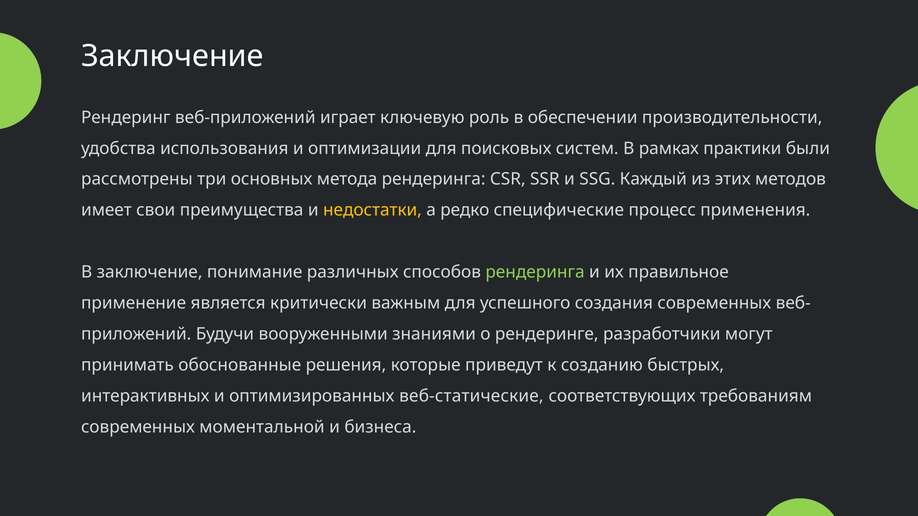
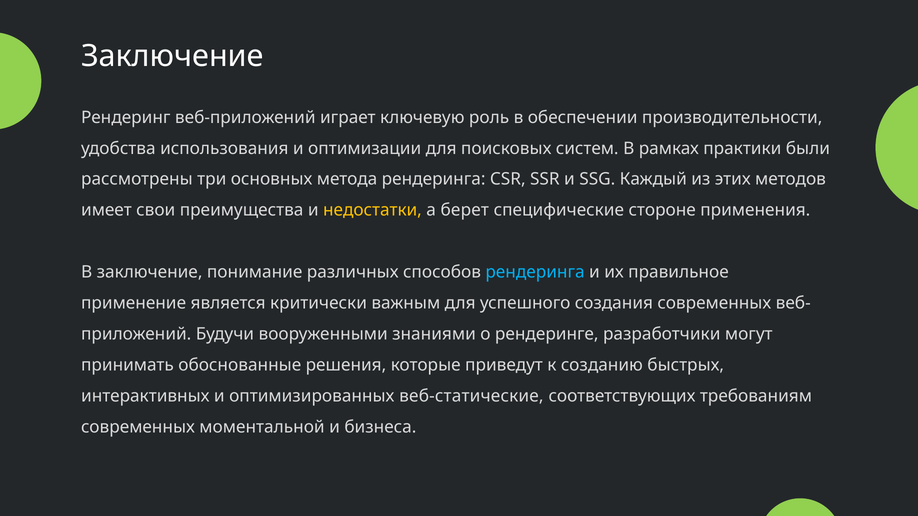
редко: редко -> берет
процесс: процесс -> стороне
рендеринга at (535, 272) colour: light green -> light blue
